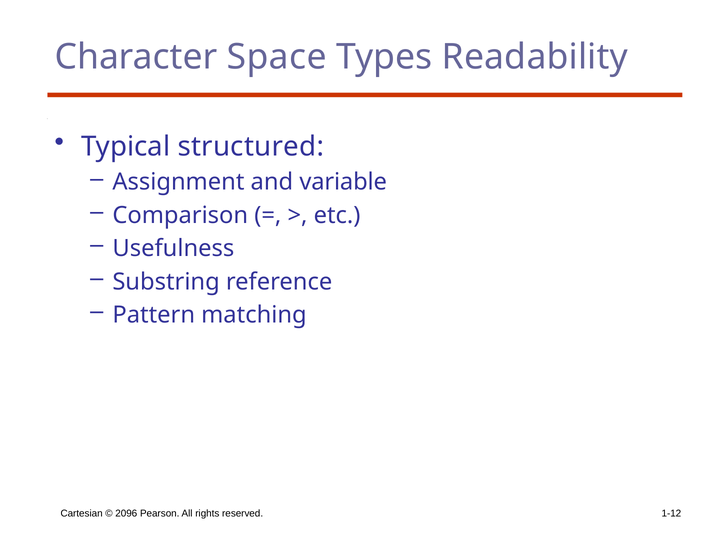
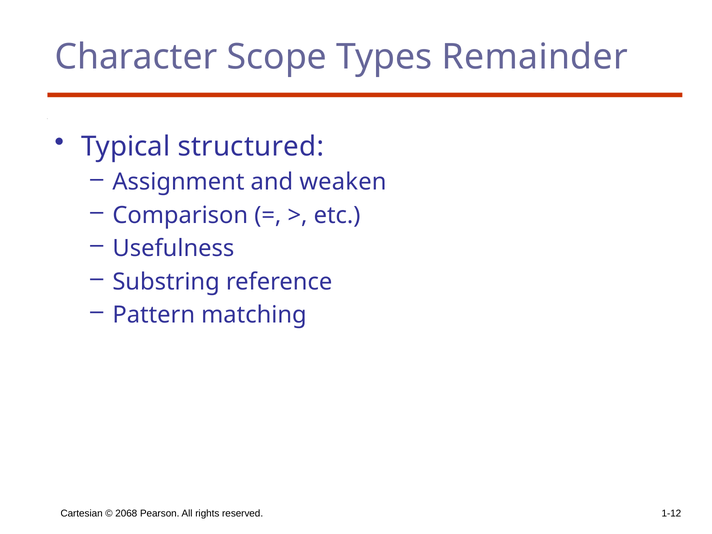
Space: Space -> Scope
Readability: Readability -> Remainder
variable: variable -> weaken
2096: 2096 -> 2068
